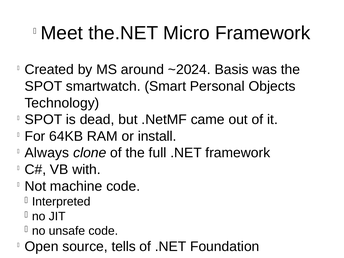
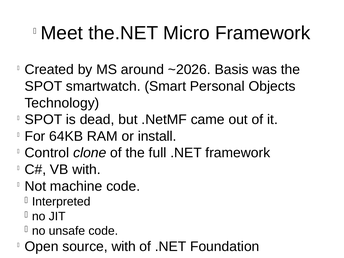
~2024: ~2024 -> ~2026
Always: Always -> Control
source tells: tells -> with
